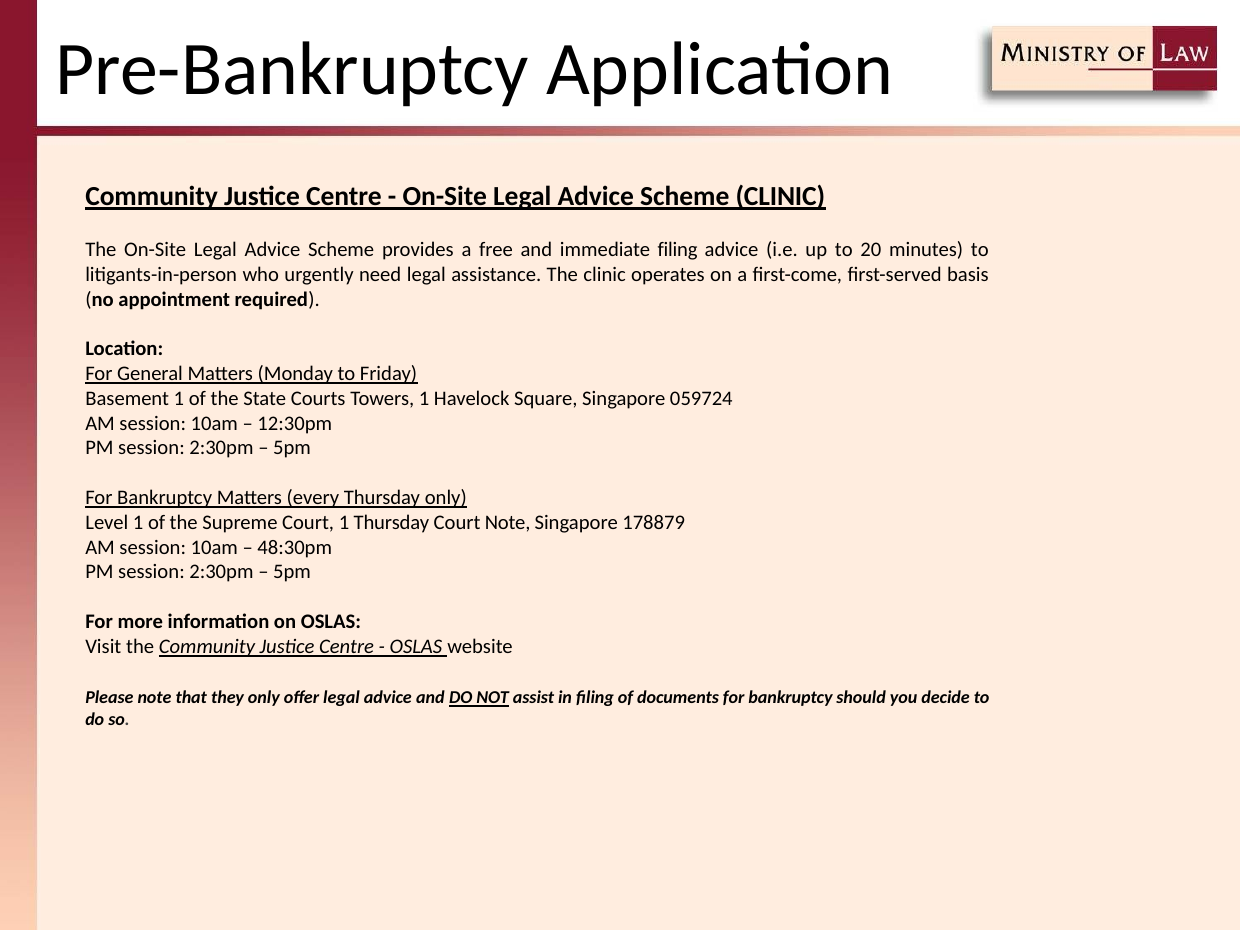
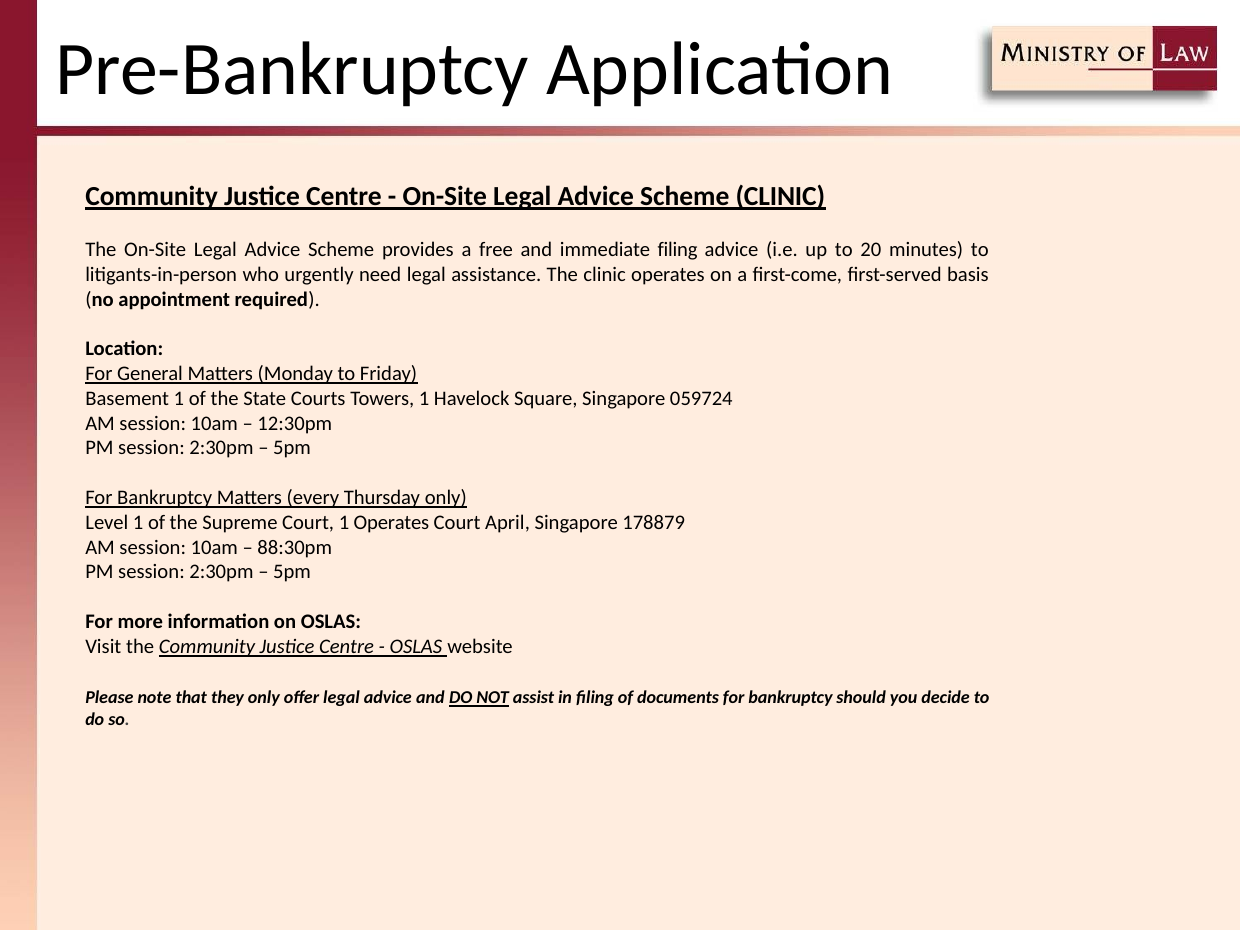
1 Thursday: Thursday -> Operates
Court Note: Note -> April
48:30pm: 48:30pm -> 88:30pm
